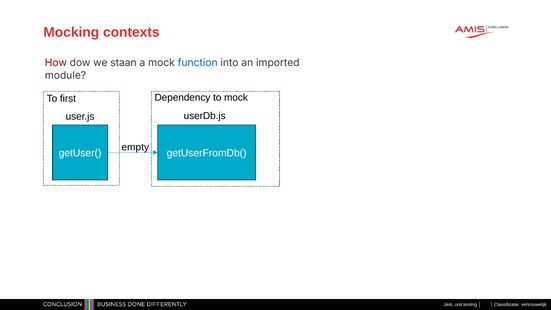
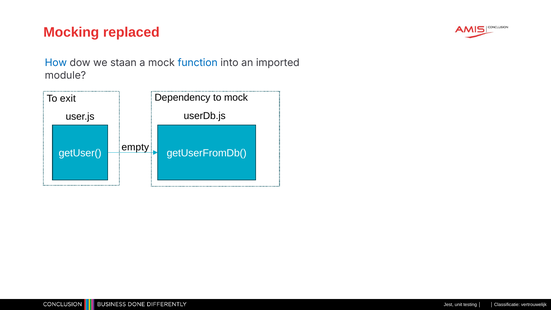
contexts: contexts -> replaced
How colour: red -> blue
first: first -> exit
